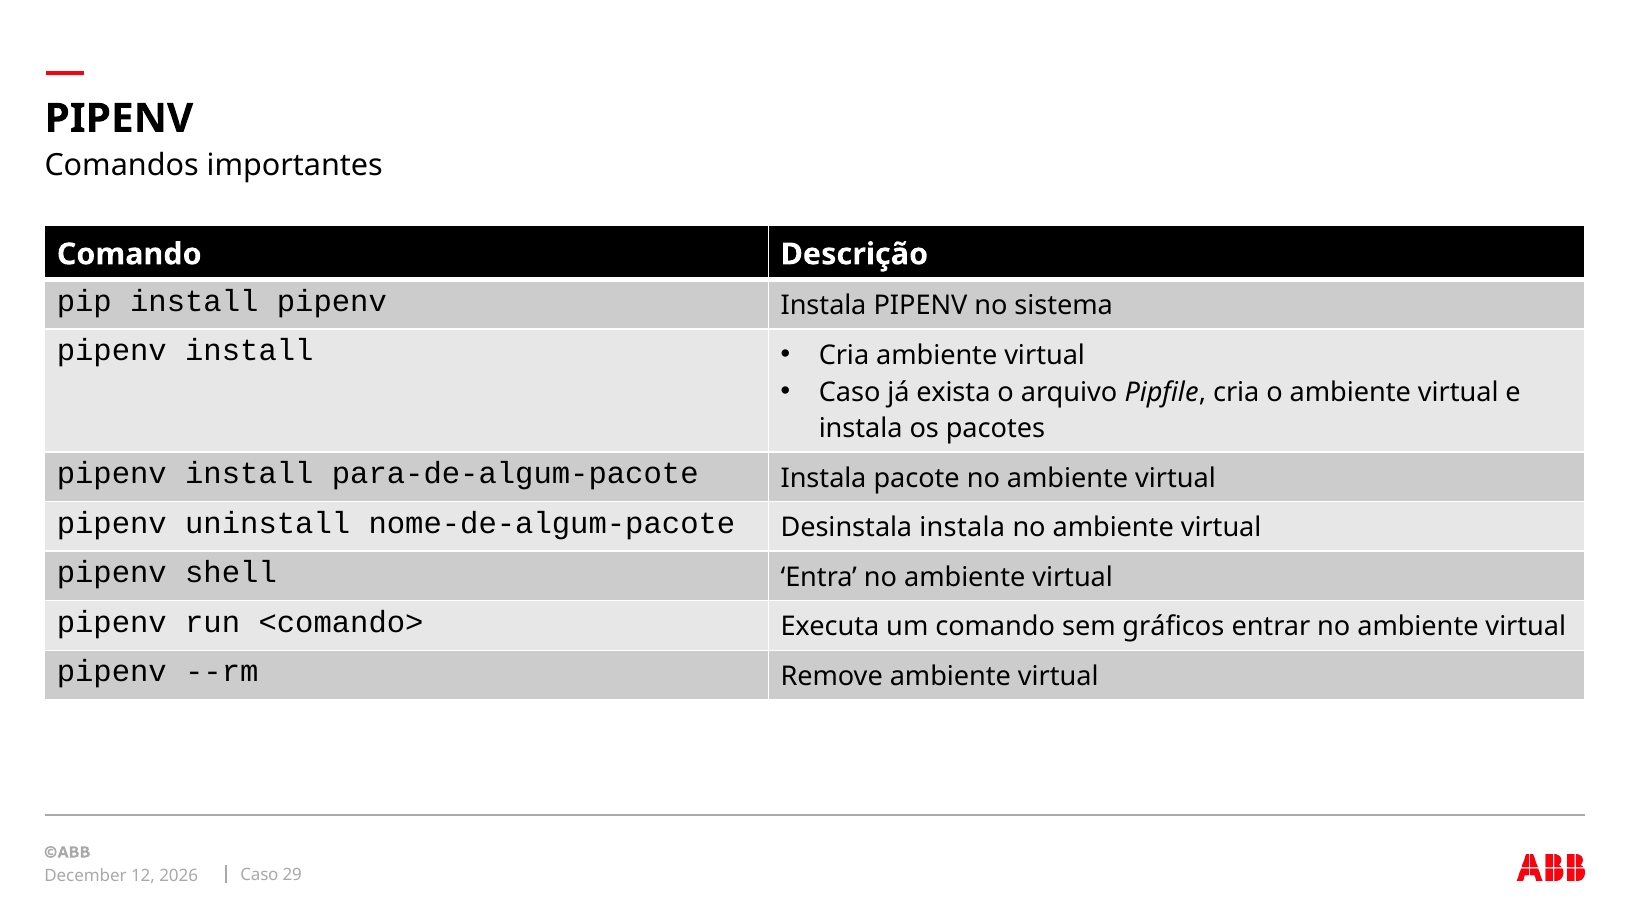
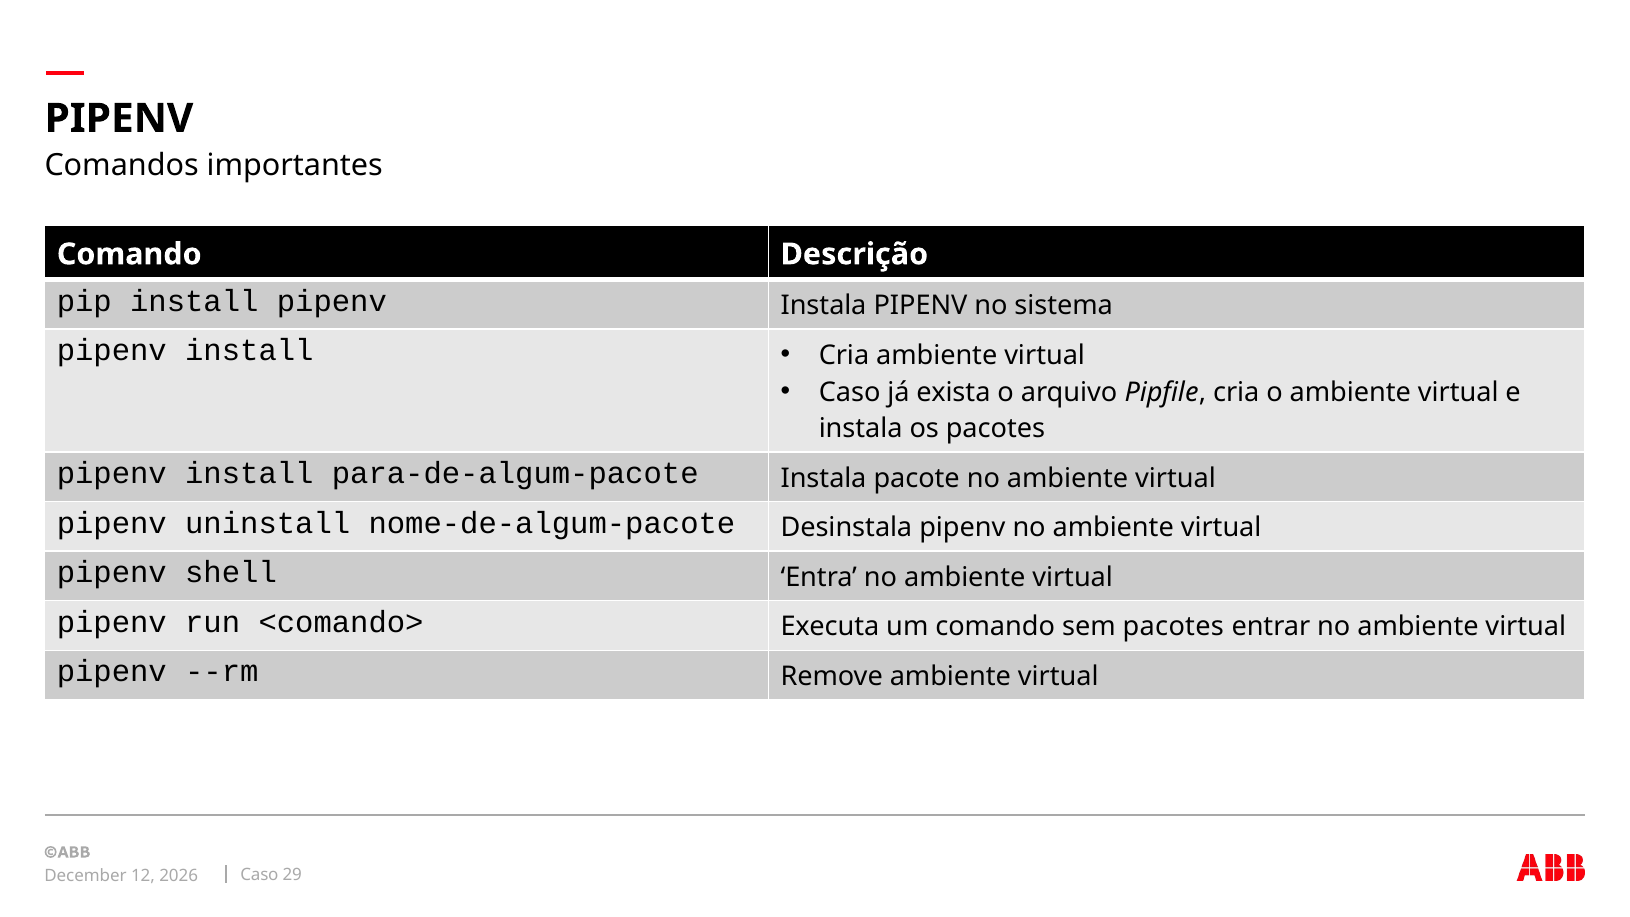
Desinstala instala: instala -> pipenv
sem gráficos: gráficos -> pacotes
